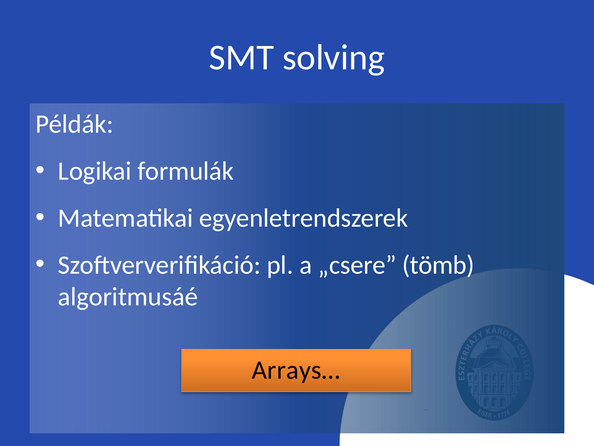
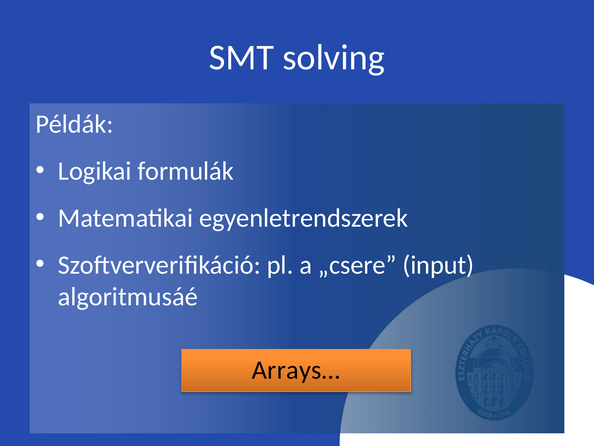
tömb: tömb -> input
